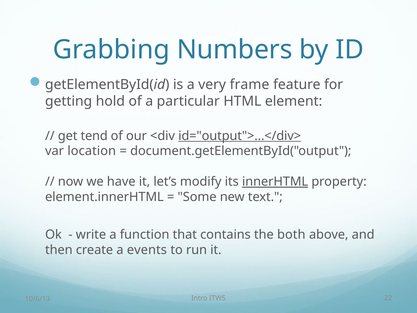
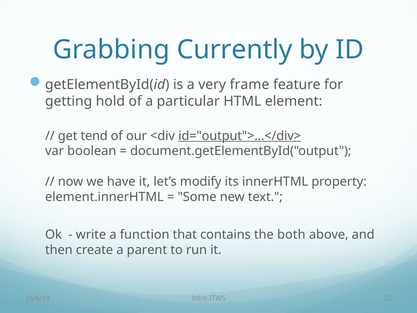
Numbers: Numbers -> Currently
location: location -> boolean
innerHTML underline: present -> none
events: events -> parent
